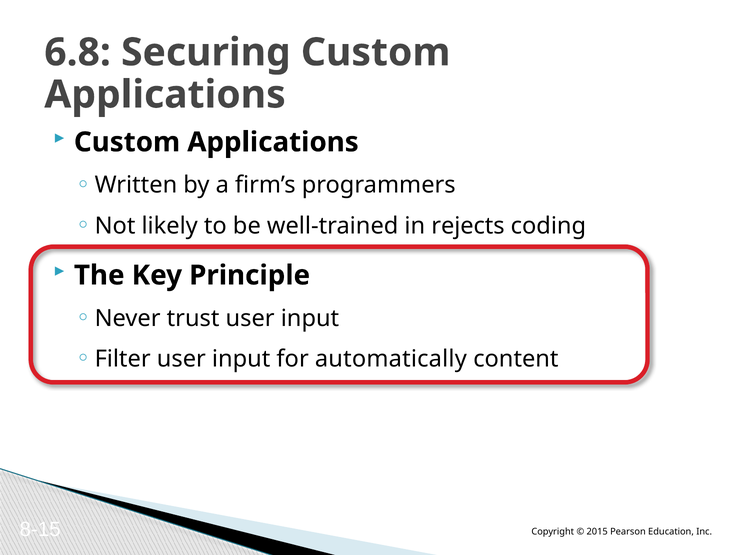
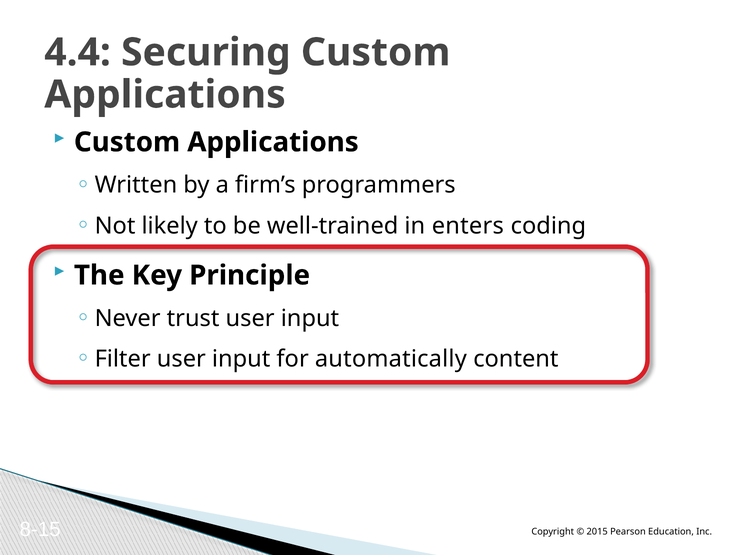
6.8: 6.8 -> 4.4
rejects: rejects -> enters
